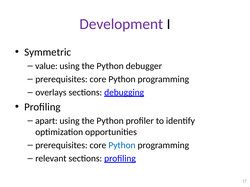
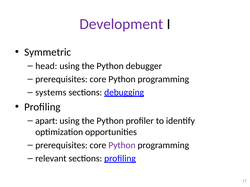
value: value -> head
overlays: overlays -> systems
Python at (122, 146) colour: blue -> purple
